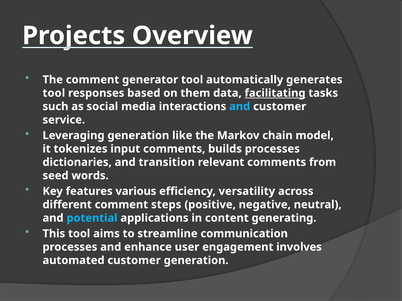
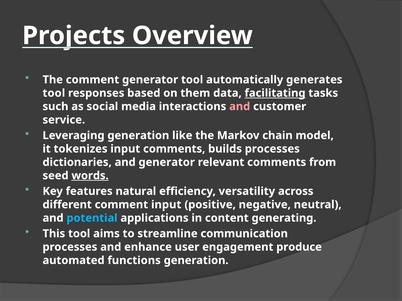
and at (240, 107) colour: light blue -> pink
and transition: transition -> generator
words underline: none -> present
various: various -> natural
comment steps: steps -> input
involves: involves -> produce
automated customer: customer -> functions
